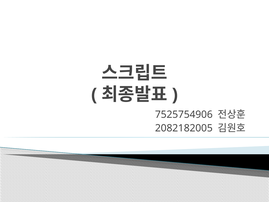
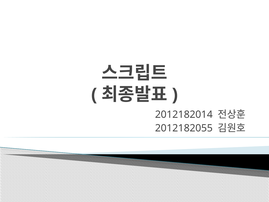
7525754906: 7525754906 -> 2012182014
2082182005: 2082182005 -> 2012182055
